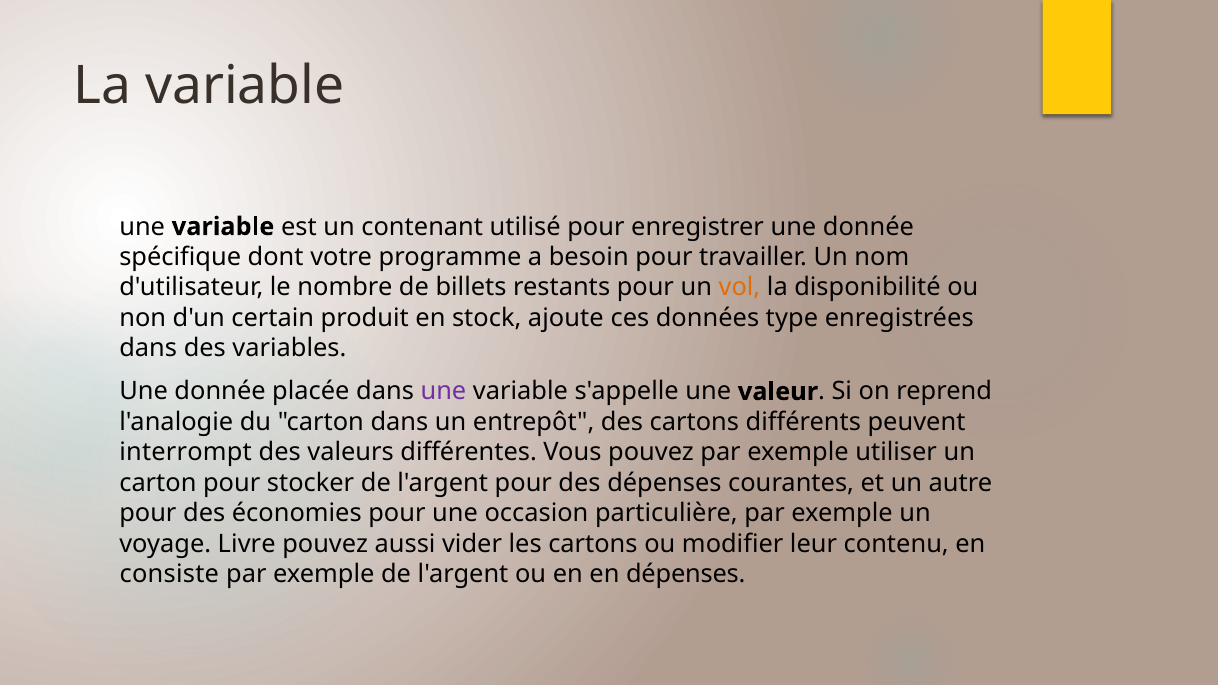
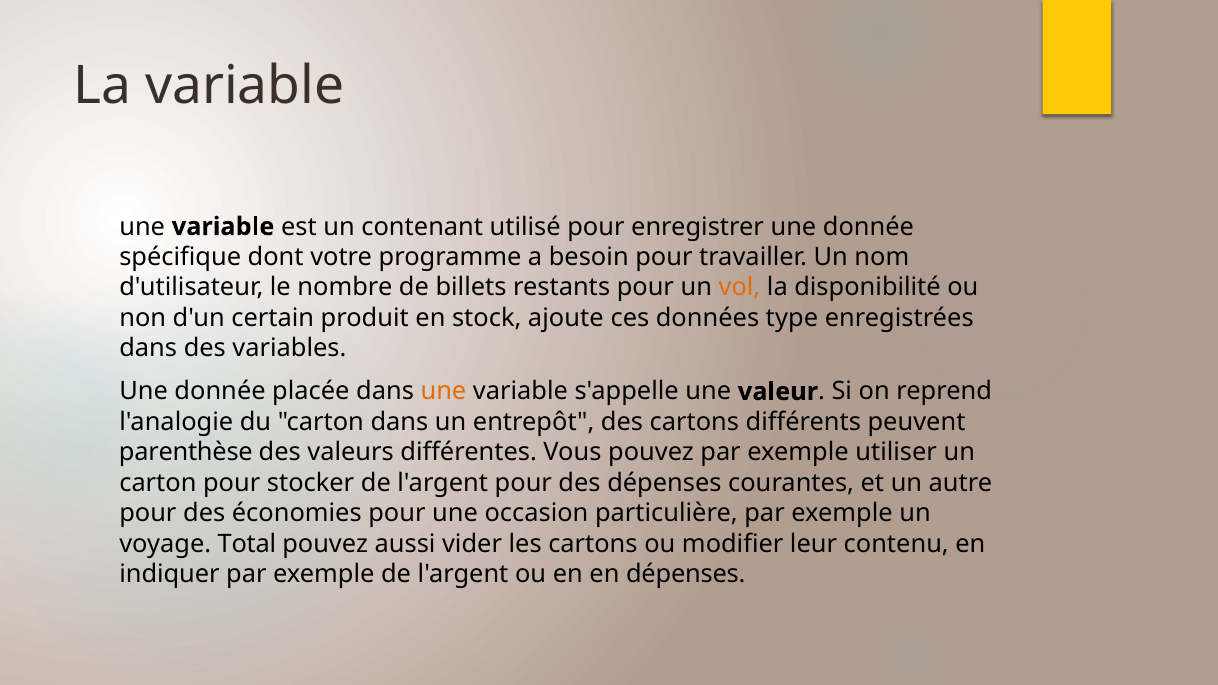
une at (443, 392) colour: purple -> orange
interrompt: interrompt -> parenthèse
Livre: Livre -> Total
consiste: consiste -> indiquer
